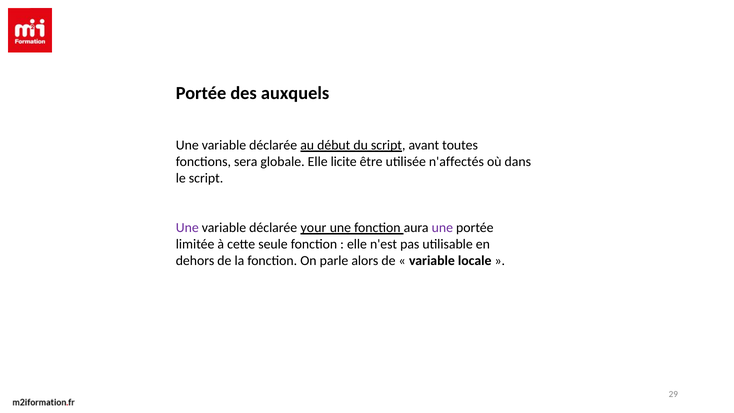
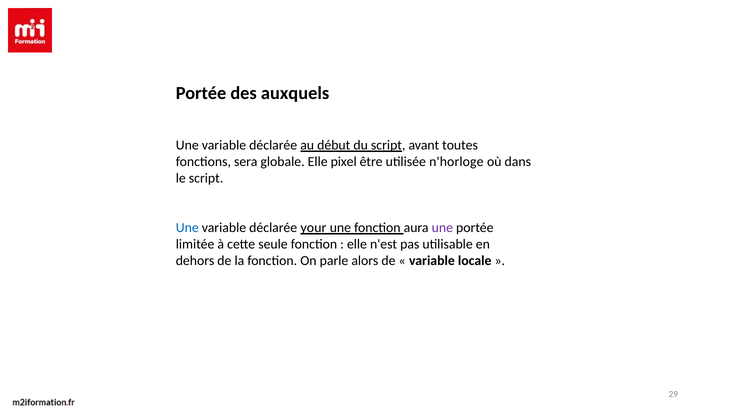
licite: licite -> pixel
n'affectés: n'affectés -> n'horloge
Une at (187, 228) colour: purple -> blue
